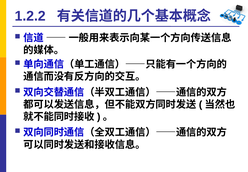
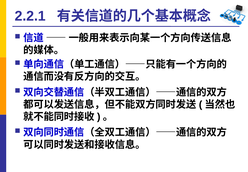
1.2.2: 1.2.2 -> 2.2.1
